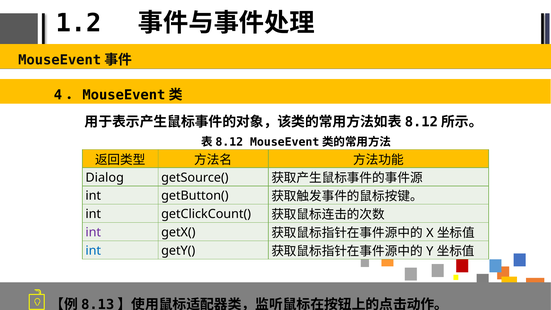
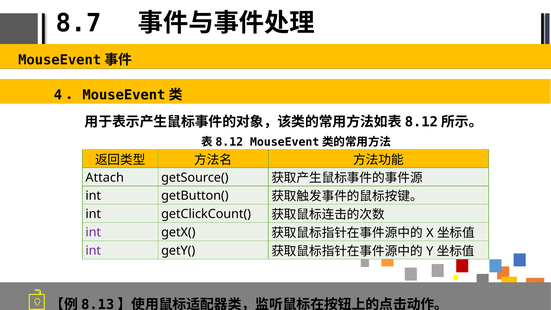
1.2: 1.2 -> 8.7
Dialog: Dialog -> Attach
int at (93, 251) colour: blue -> purple
